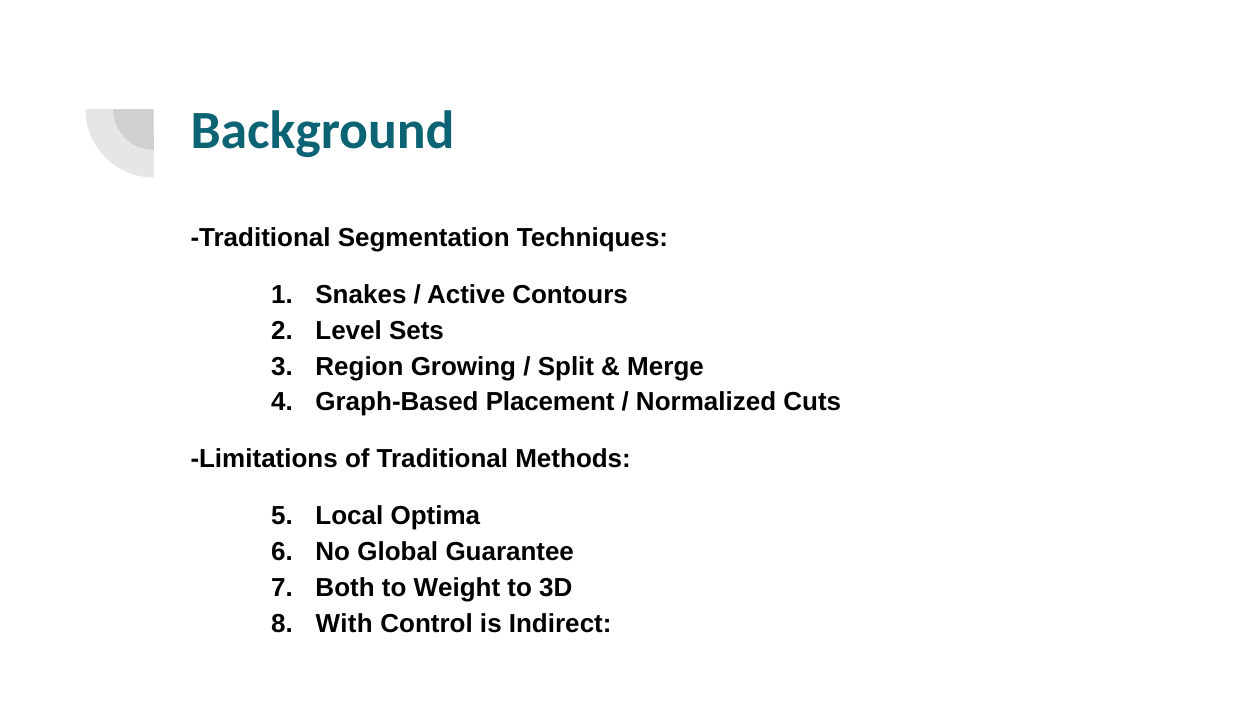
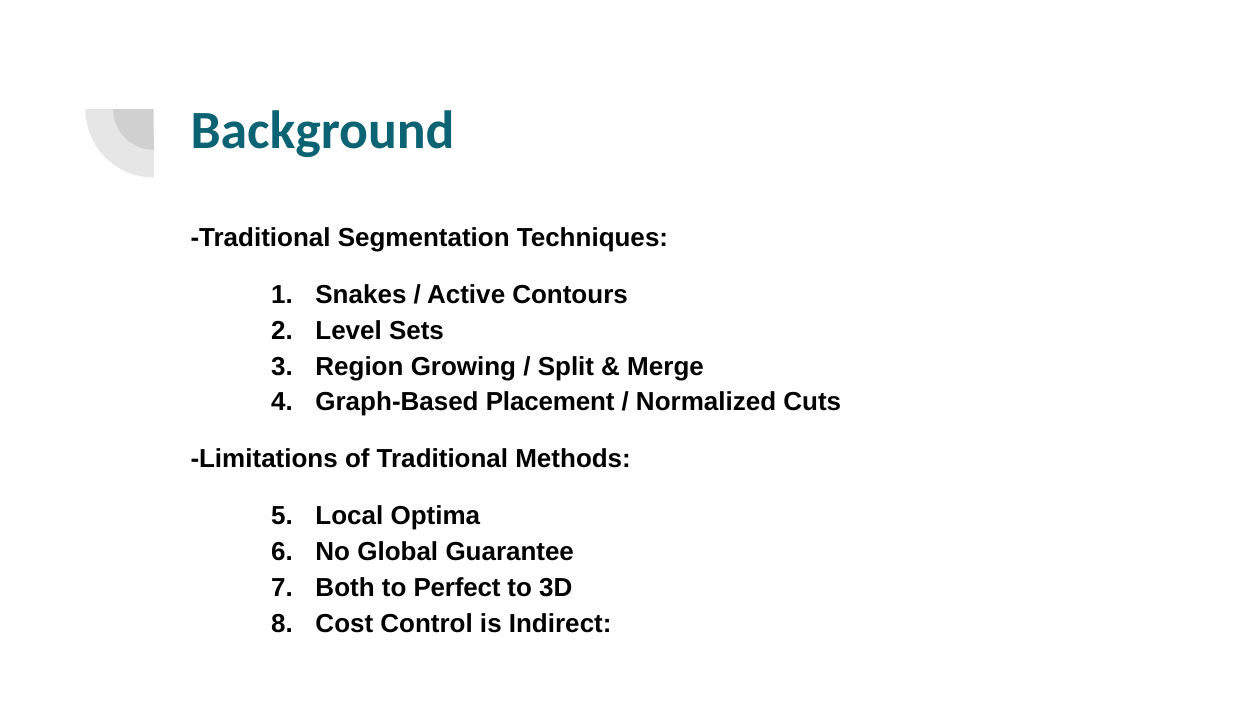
Weight: Weight -> Perfect
With: With -> Cost
